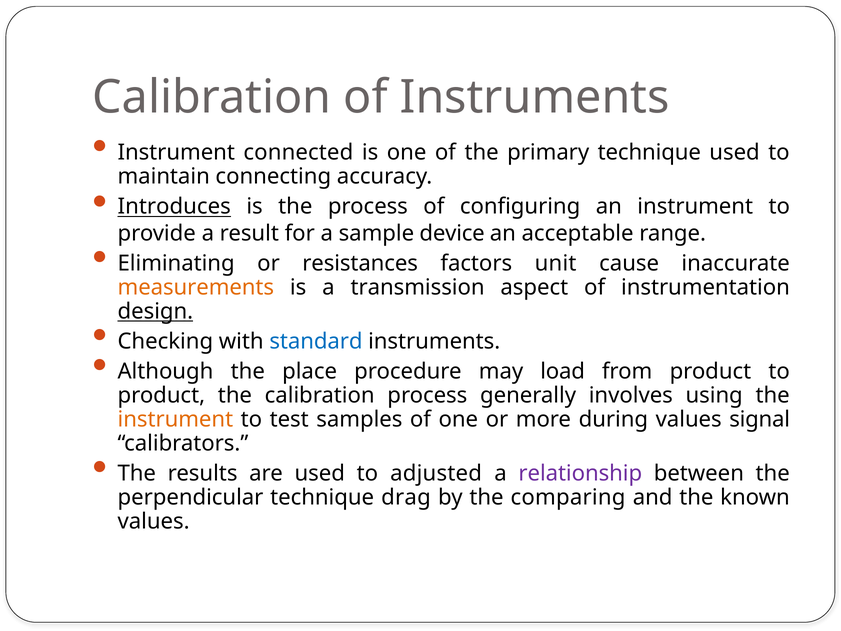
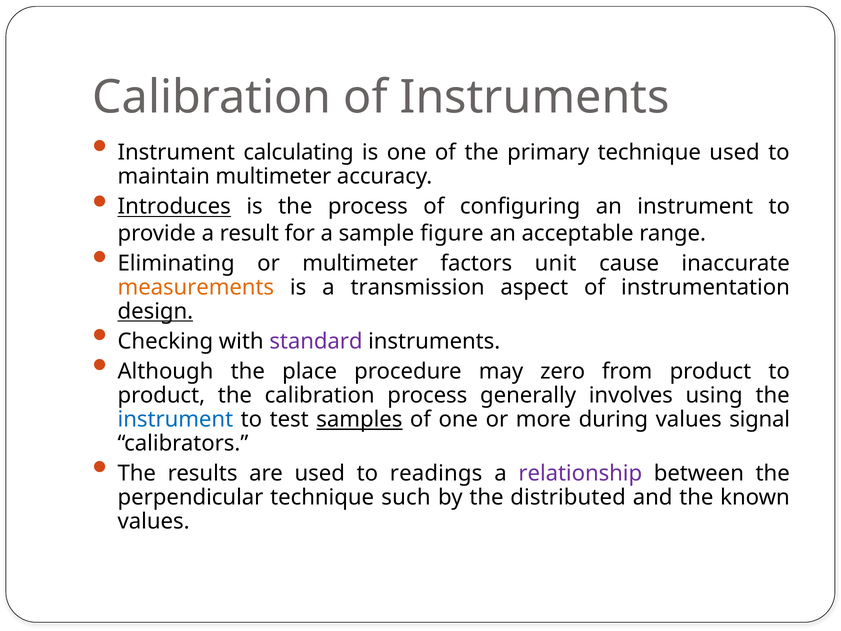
connected: connected -> calculating
maintain connecting: connecting -> multimeter
device: device -> figure
or resistances: resistances -> multimeter
standard colour: blue -> purple
load: load -> zero
instrument at (175, 419) colour: orange -> blue
samples underline: none -> present
adjusted: adjusted -> readings
drag: drag -> such
comparing: comparing -> distributed
